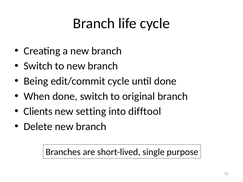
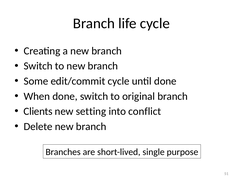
Being: Being -> Some
difftool: difftool -> conflict
